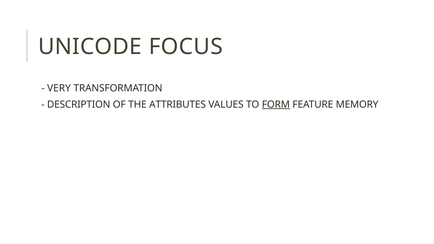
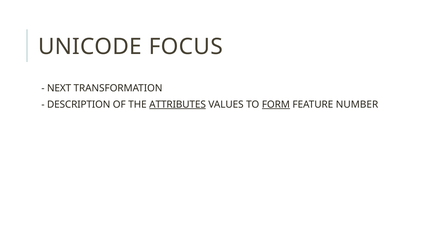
VERY: VERY -> NEXT
ATTRIBUTES underline: none -> present
MEMORY: MEMORY -> NUMBER
